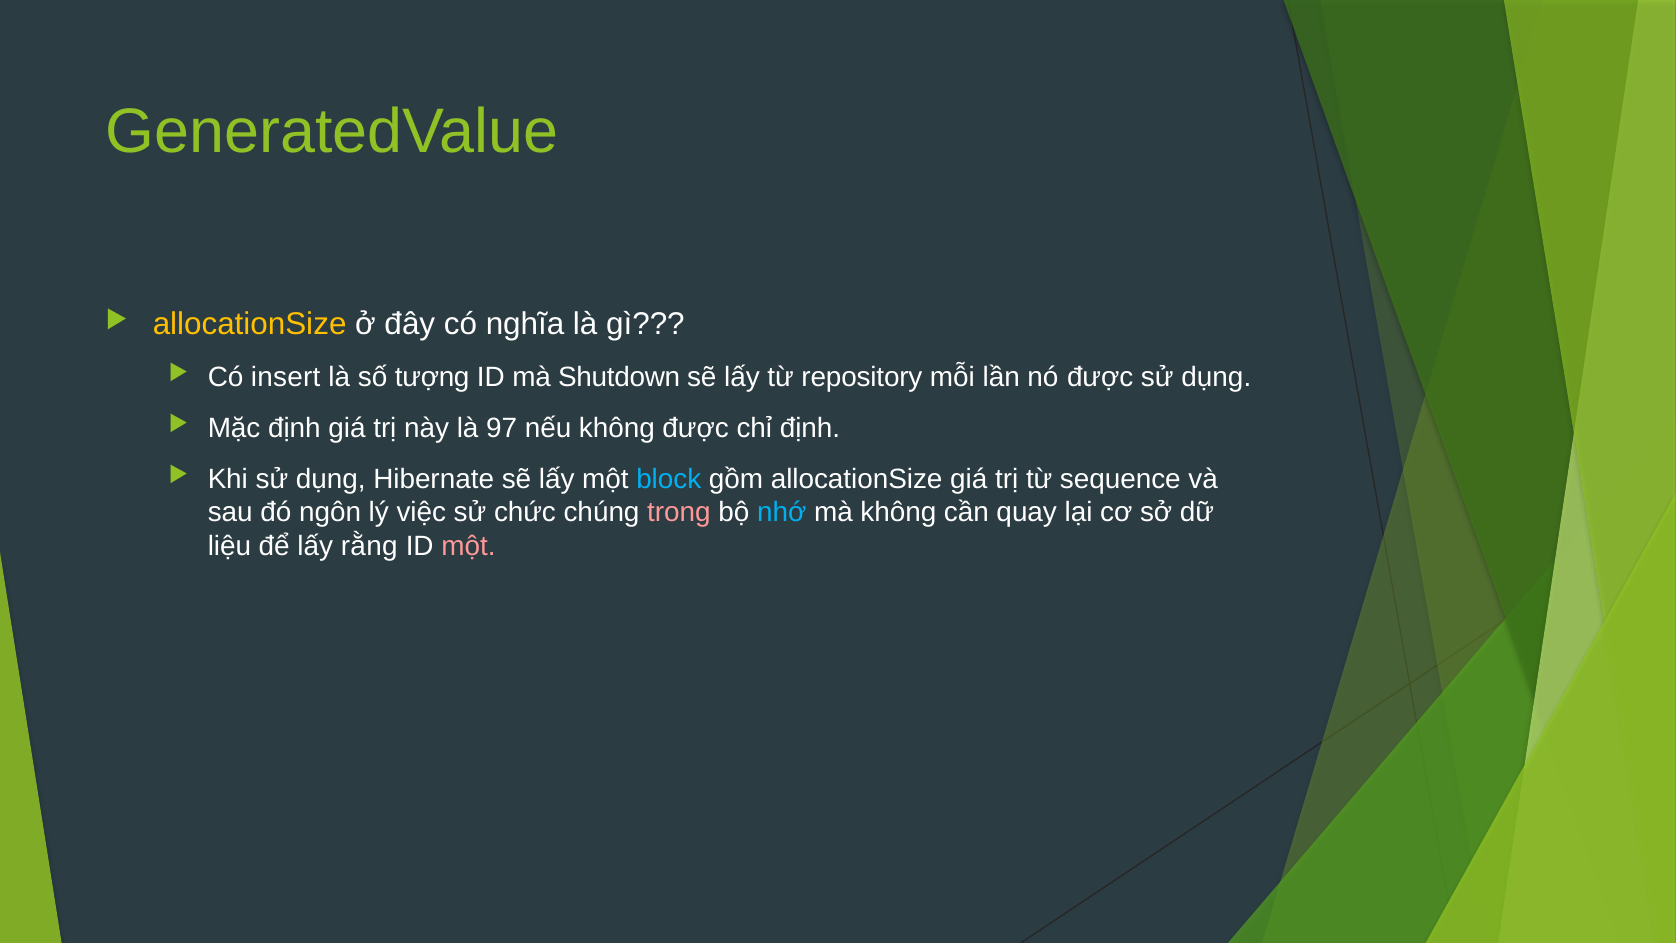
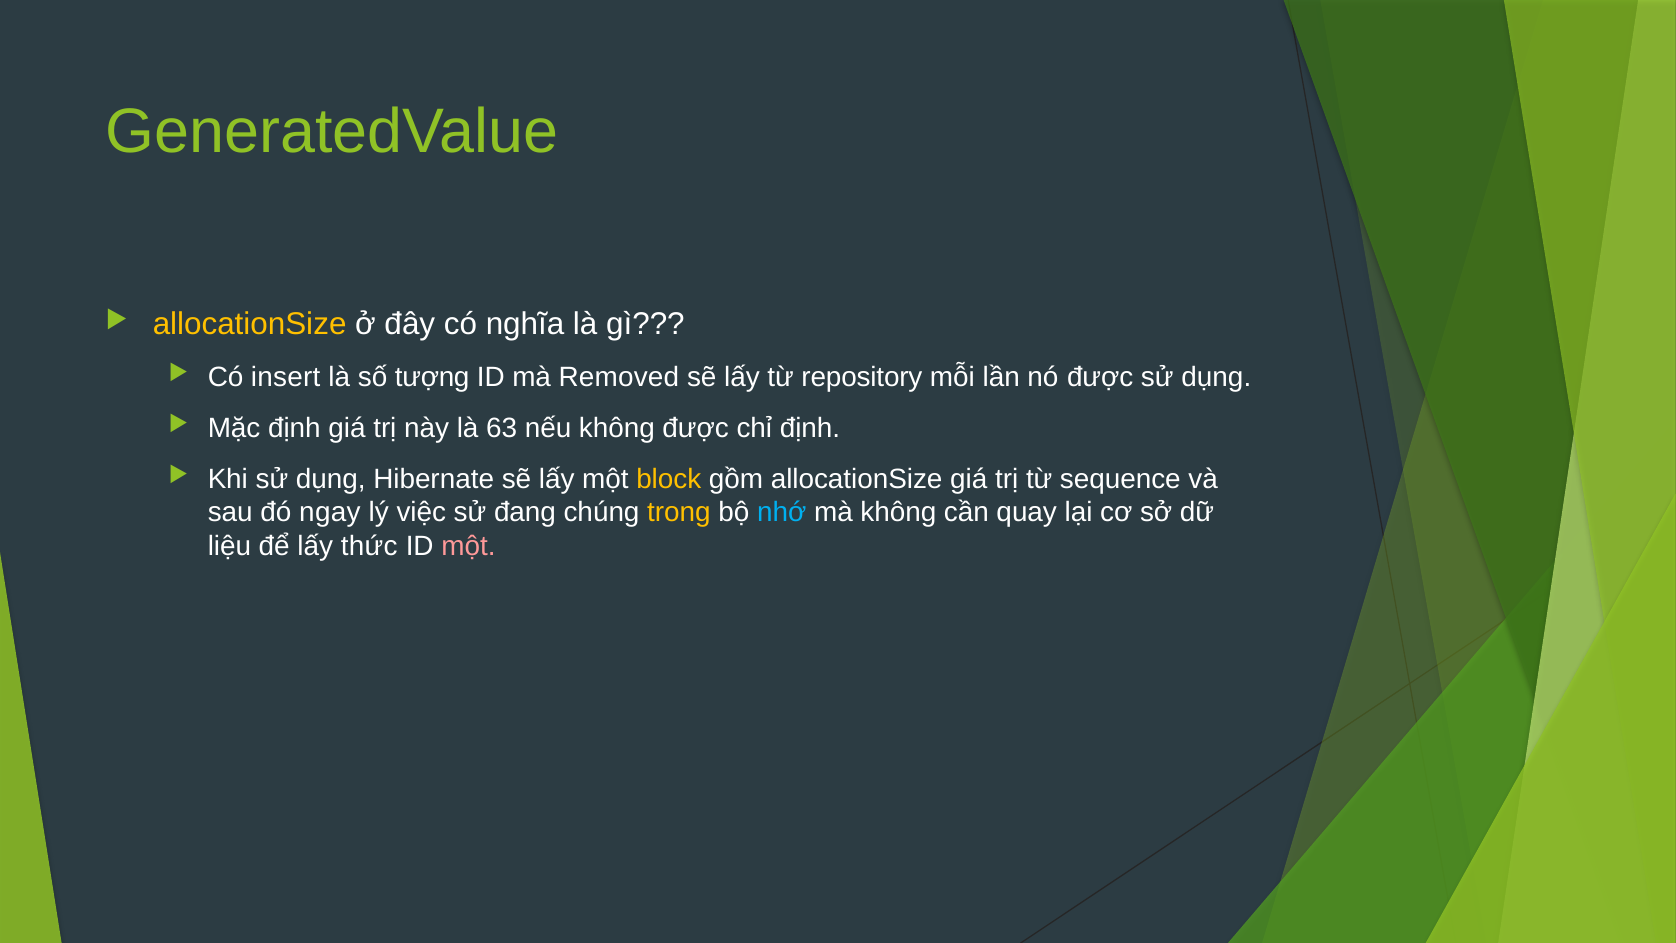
Shutdown: Shutdown -> Removed
97: 97 -> 63
block colour: light blue -> yellow
ngôn: ngôn -> ngay
chức: chức -> đang
trong colour: pink -> yellow
rằng: rằng -> thức
